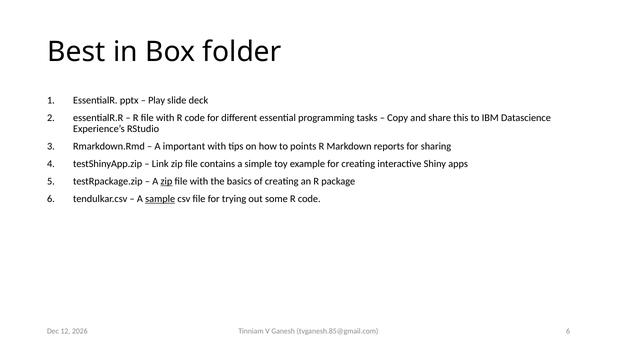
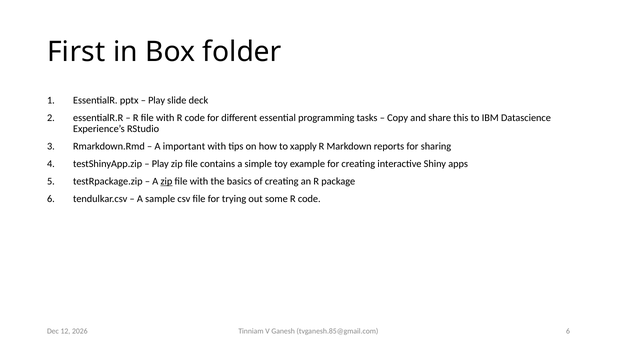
Best: Best -> First
points: points -> xapply
Link at (160, 164): Link -> Play
sample underline: present -> none
